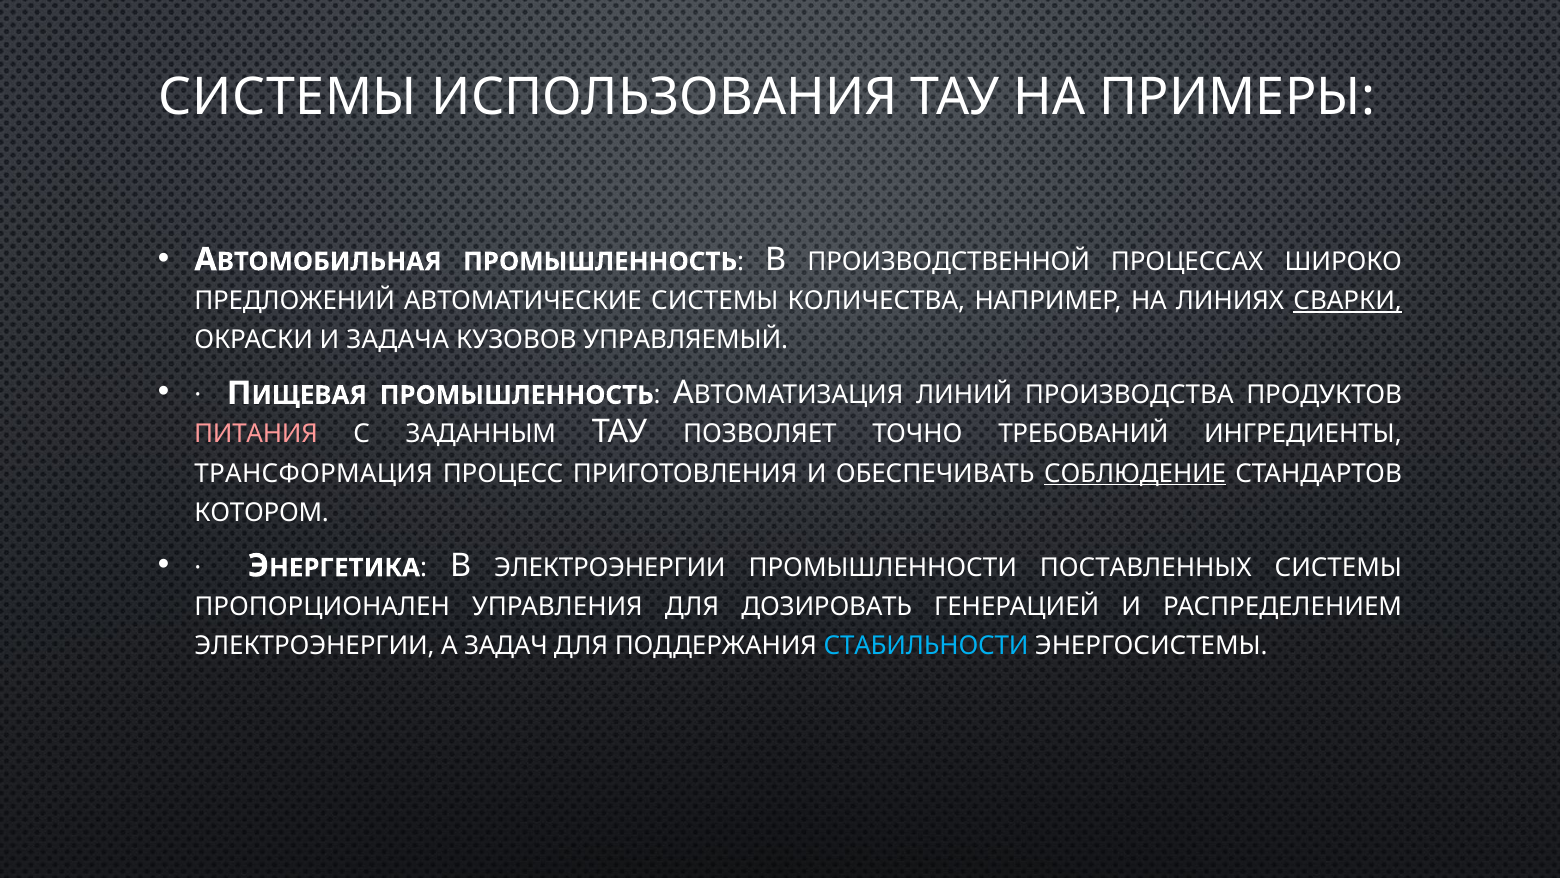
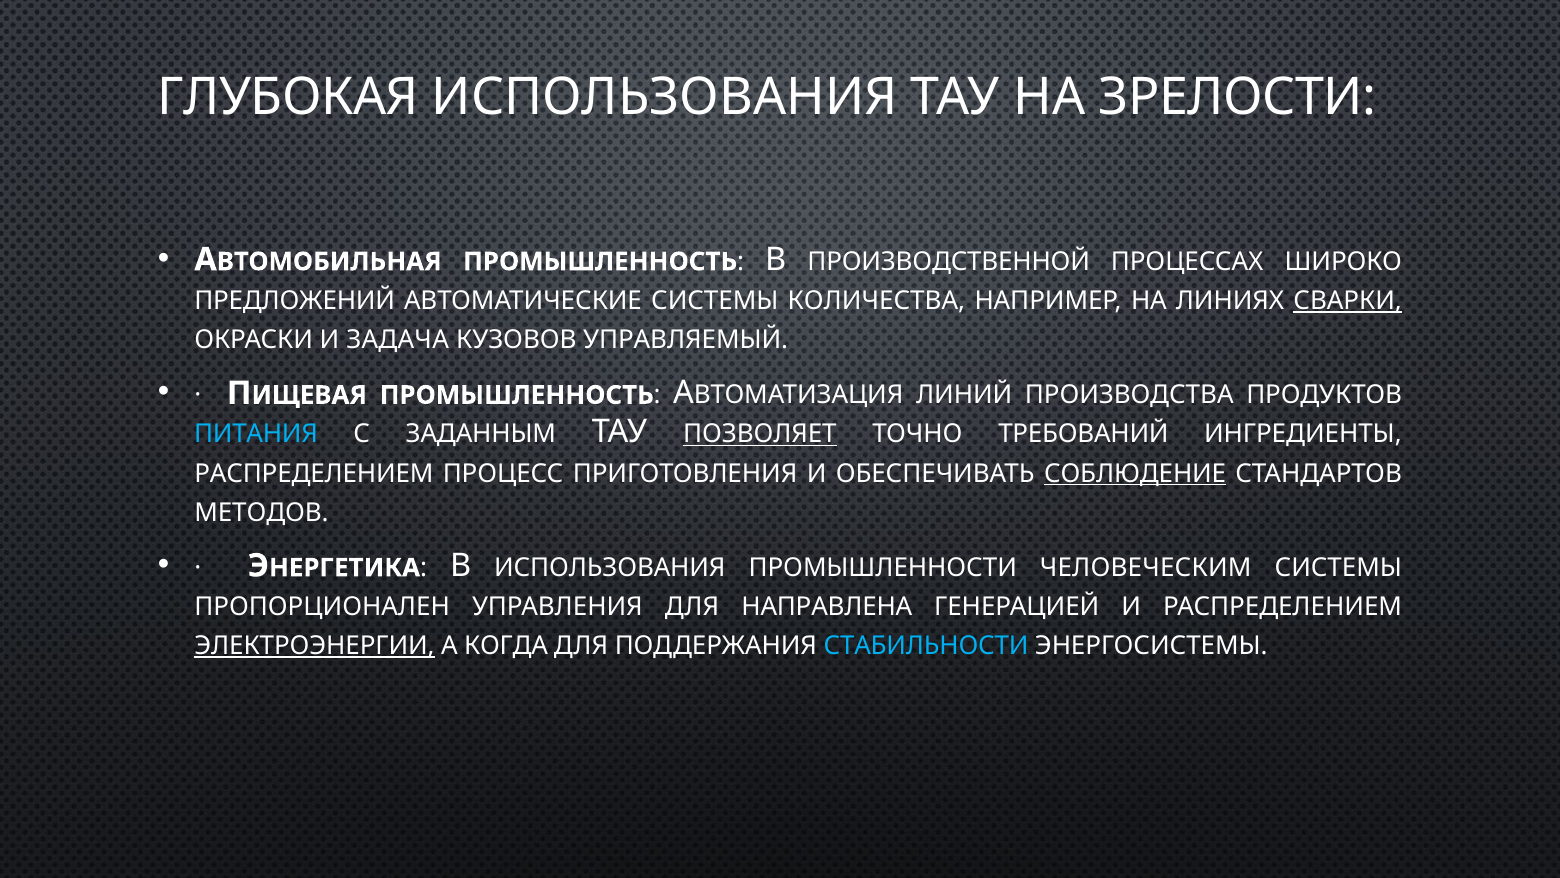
СИСТЕМЫ at (288, 97): СИСТЕМЫ -> ГЛУБОКАЯ
ПРИМЕРЫ: ПРИМЕРЫ -> ЗРЕЛОСТИ
ПИТАНИЯ colour: pink -> light blue
ПОЗВОЛЯЕТ underline: none -> present
ТРАНСФОРМАЦИЯ at (314, 473): ТРАНСФОРМАЦИЯ -> РАСПРЕДЕЛЕНИЕМ
КОТОРОМ: КОТОРОМ -> МЕТОДОВ
В ЭЛЕКТРОЭНЕРГИИ: ЭЛЕКТРОЭНЕРГИИ -> ИСПОЛЬЗОВАНИЯ
ПОСТАВЛЕННЫХ: ПОСТАВЛЕННЫХ -> ЧЕЛОВЕЧЕСКИМ
ДОЗИРОВАТЬ: ДОЗИРОВАТЬ -> НАПРАВЛЕНА
ЭЛЕКТРОЭНЕРГИИ at (315, 646) underline: none -> present
ЗАДАЧ: ЗАДАЧ -> КОГДА
